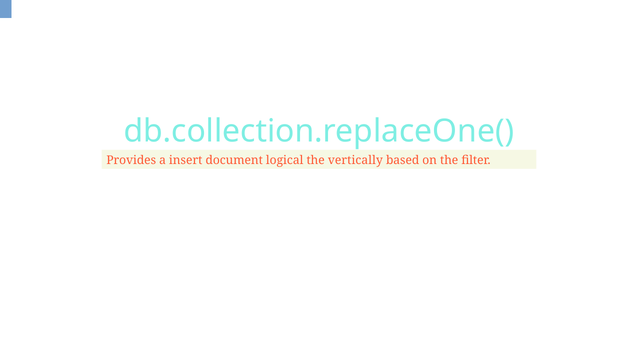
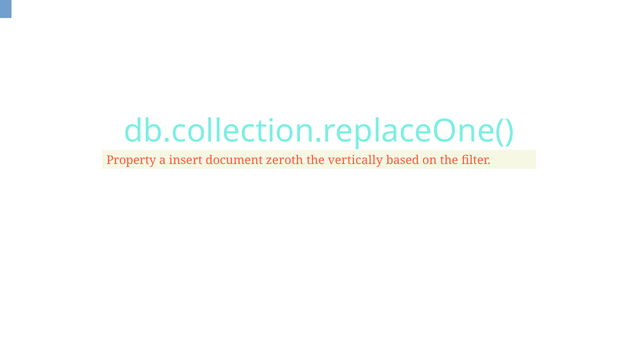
Provides: Provides -> Property
logical: logical -> zeroth
